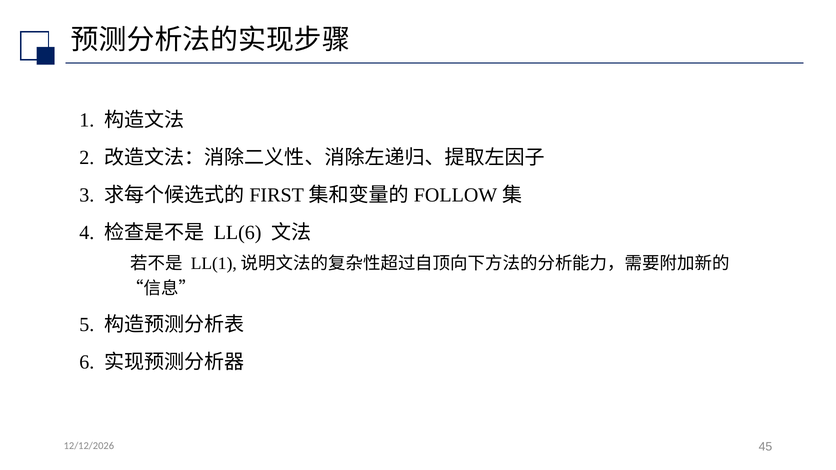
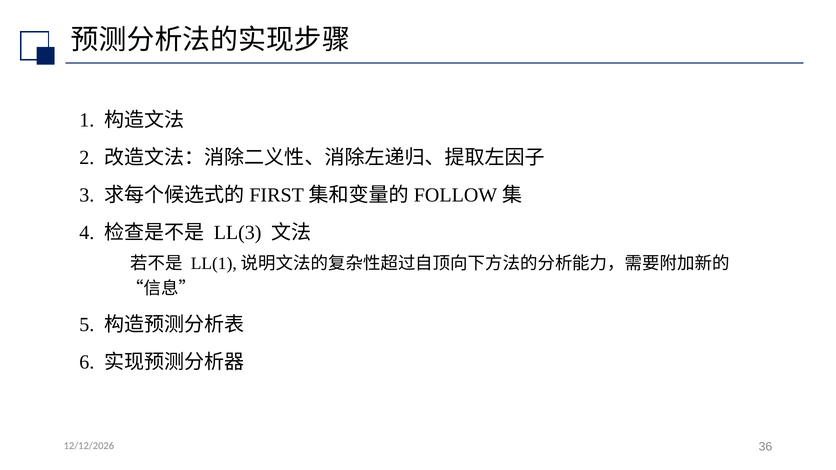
LL(6: LL(6 -> LL(3
45: 45 -> 36
